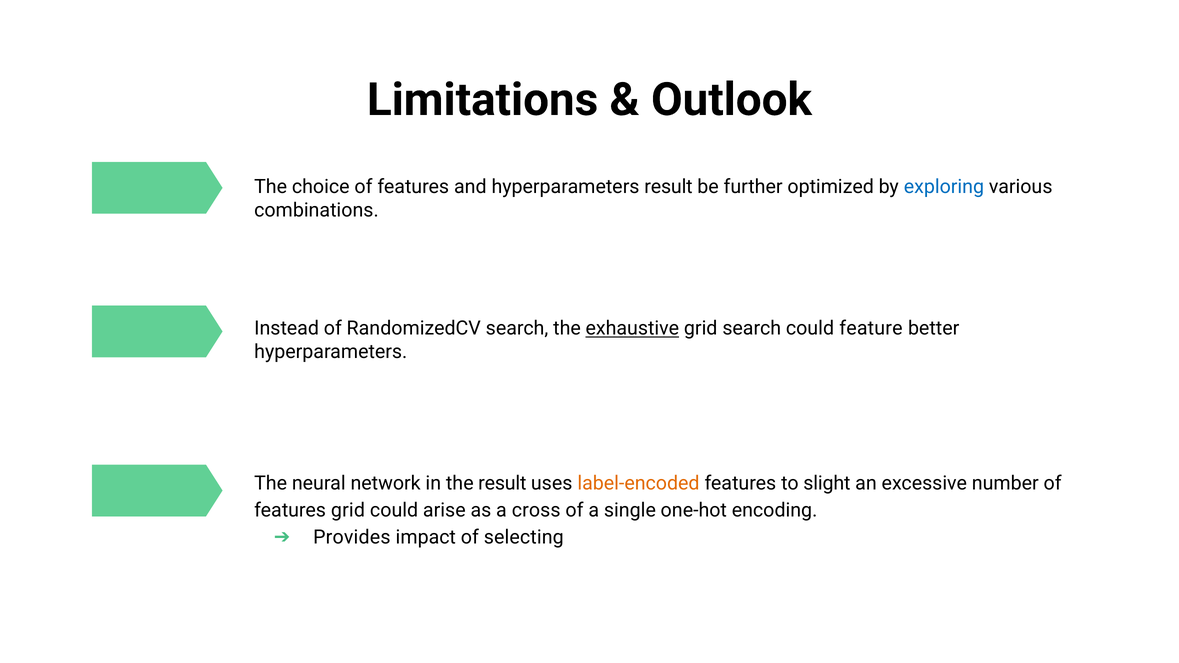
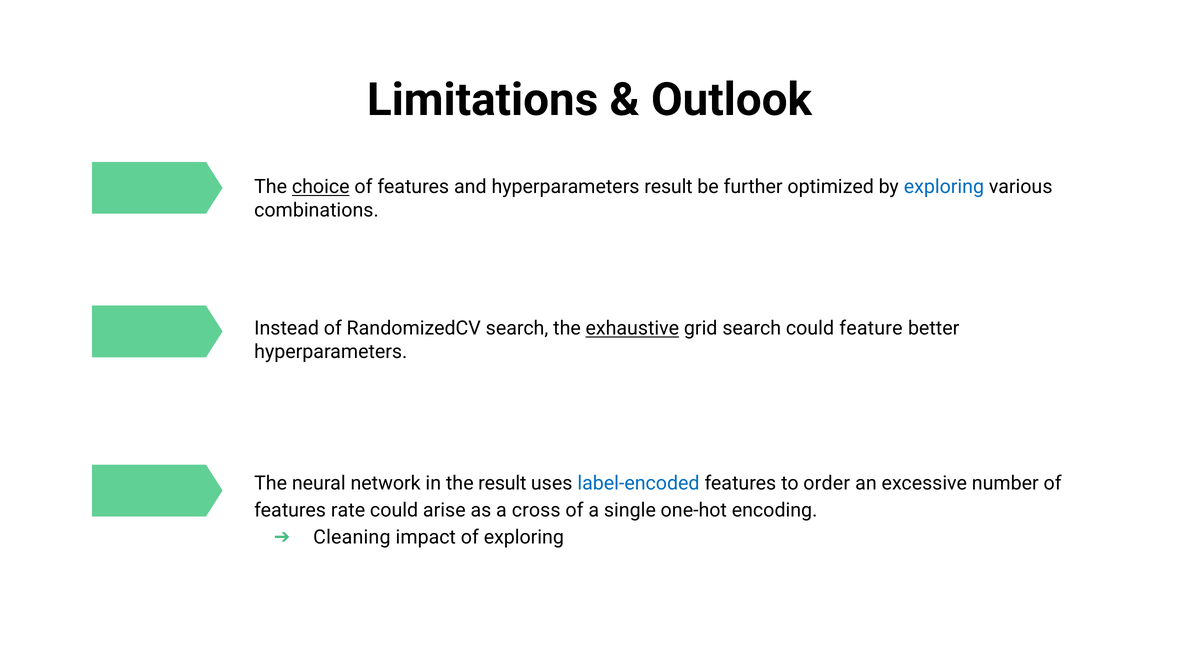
choice underline: none -> present
label-encoded colour: orange -> blue
slight: slight -> order
features grid: grid -> rate
Provides: Provides -> Cleaning
of selecting: selecting -> exploring
